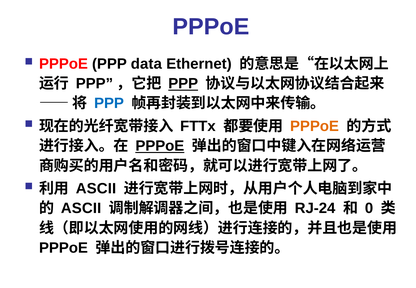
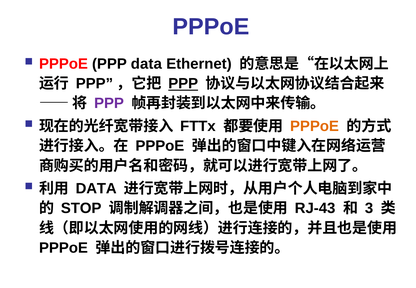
PPP at (109, 103) colour: blue -> purple
PPPoE at (160, 146) underline: present -> none
ASCII at (96, 189): ASCII -> DATA
ASCII at (81, 208): ASCII -> STOP
RJ-24: RJ-24 -> RJ-43
0: 0 -> 3
